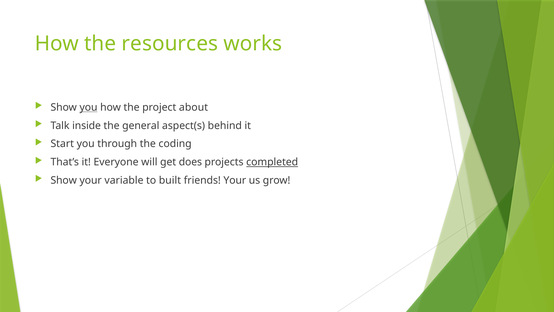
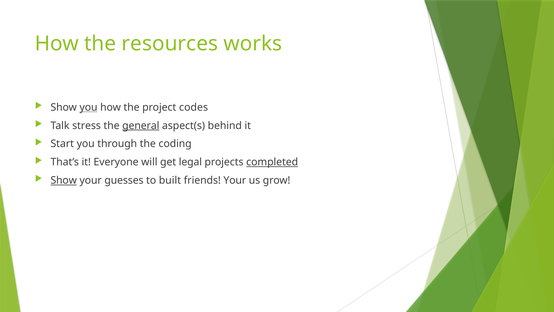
about: about -> codes
inside: inside -> stress
general underline: none -> present
does: does -> legal
Show at (64, 180) underline: none -> present
variable: variable -> guesses
